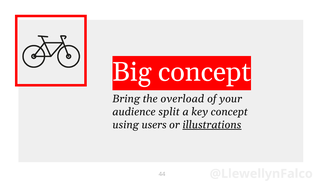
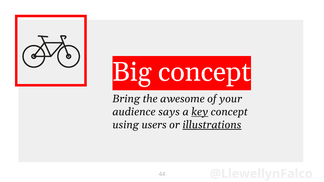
overload: overload -> awesome
split: split -> says
key underline: none -> present
